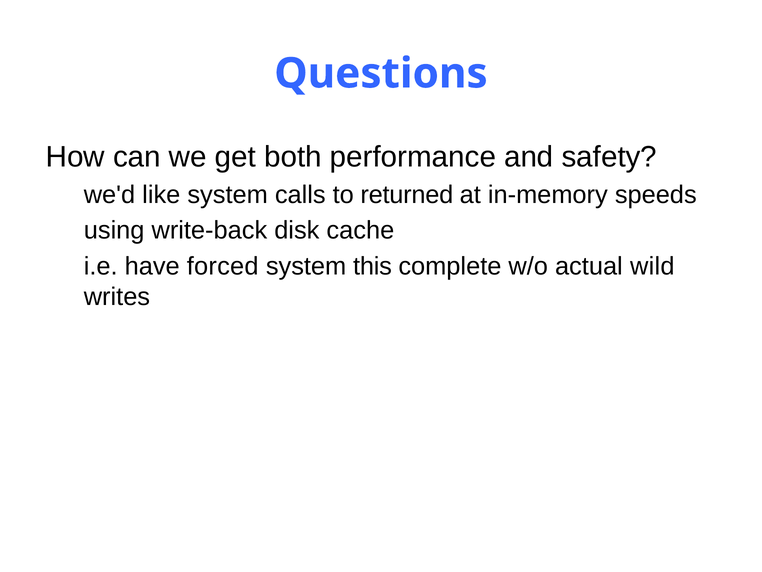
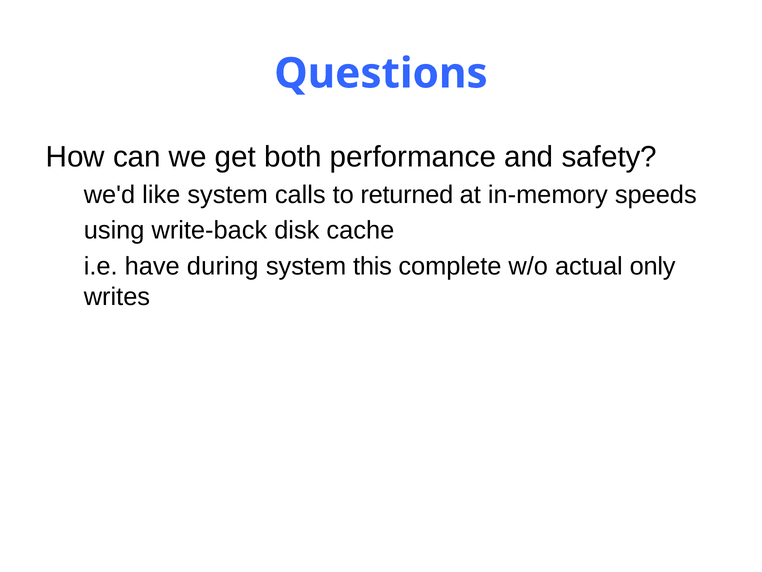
forced: forced -> during
wild: wild -> only
